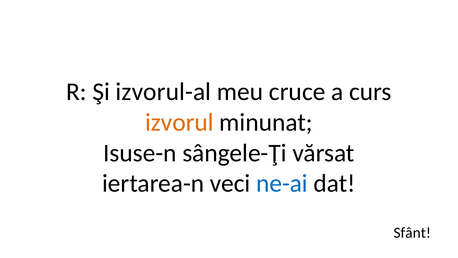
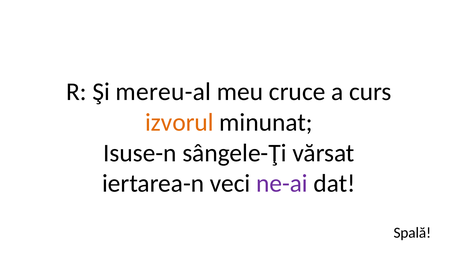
izvorul-al: izvorul-al -> mereu-al
ne-ai colour: blue -> purple
Sfânt: Sfânt -> Spală
